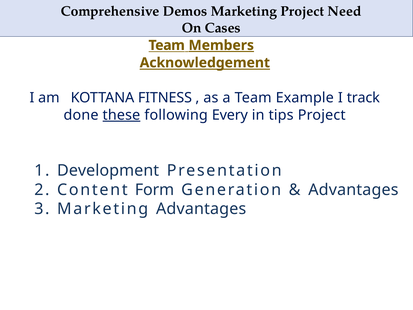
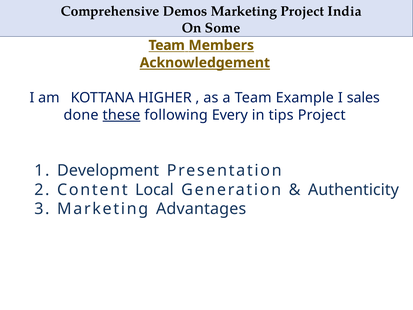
Need: Need -> India
Cases: Cases -> Some
Members underline: present -> none
FITNESS: FITNESS -> HIGHER
track: track -> sales
Form: Form -> Local
Advantages at (353, 190): Advantages -> Authenticity
